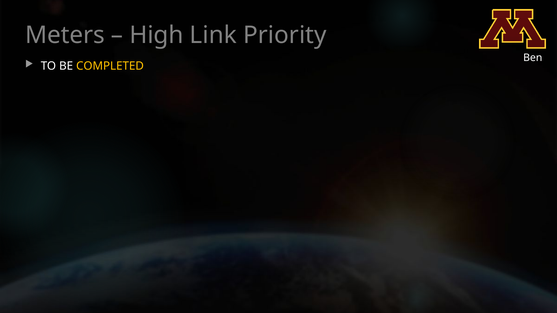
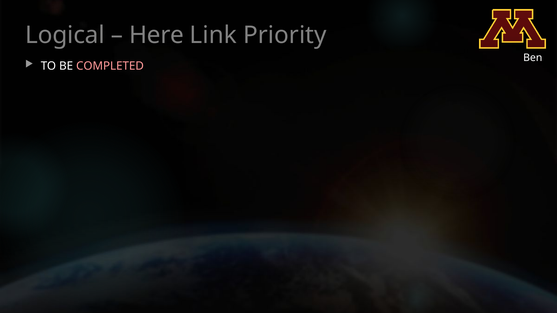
Meters: Meters -> Logical
High: High -> Here
COMPLETED colour: yellow -> pink
